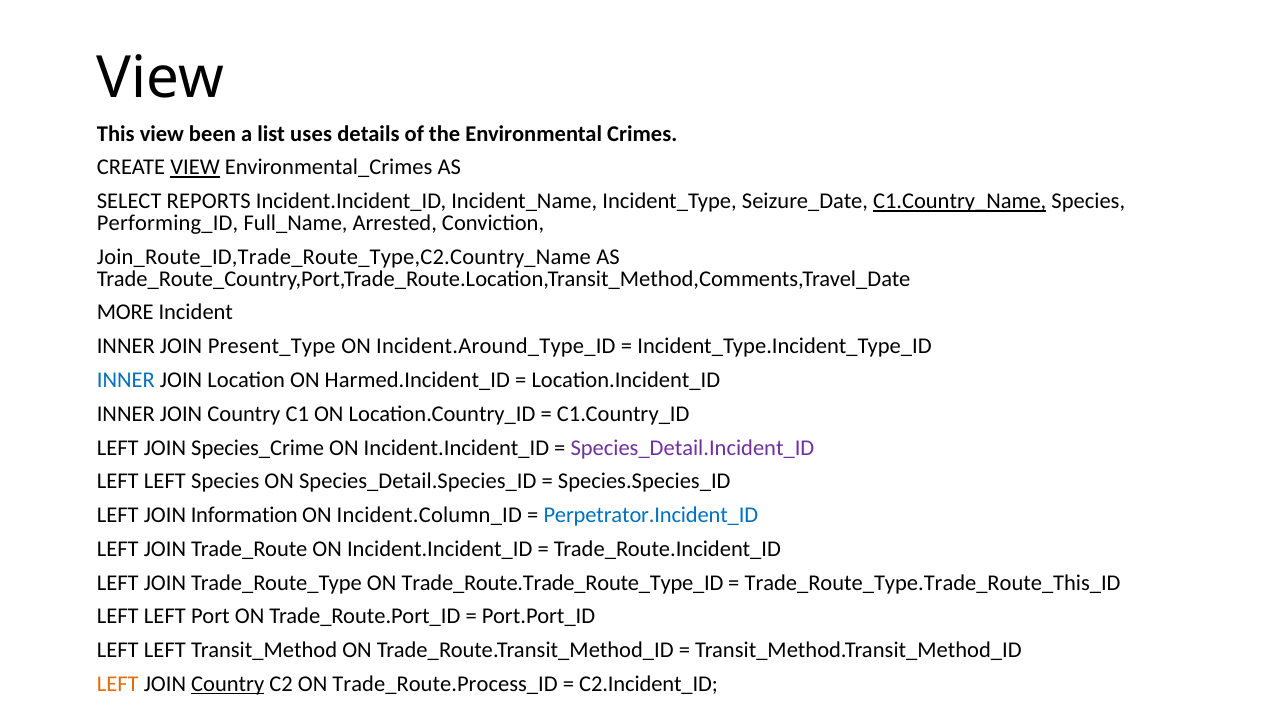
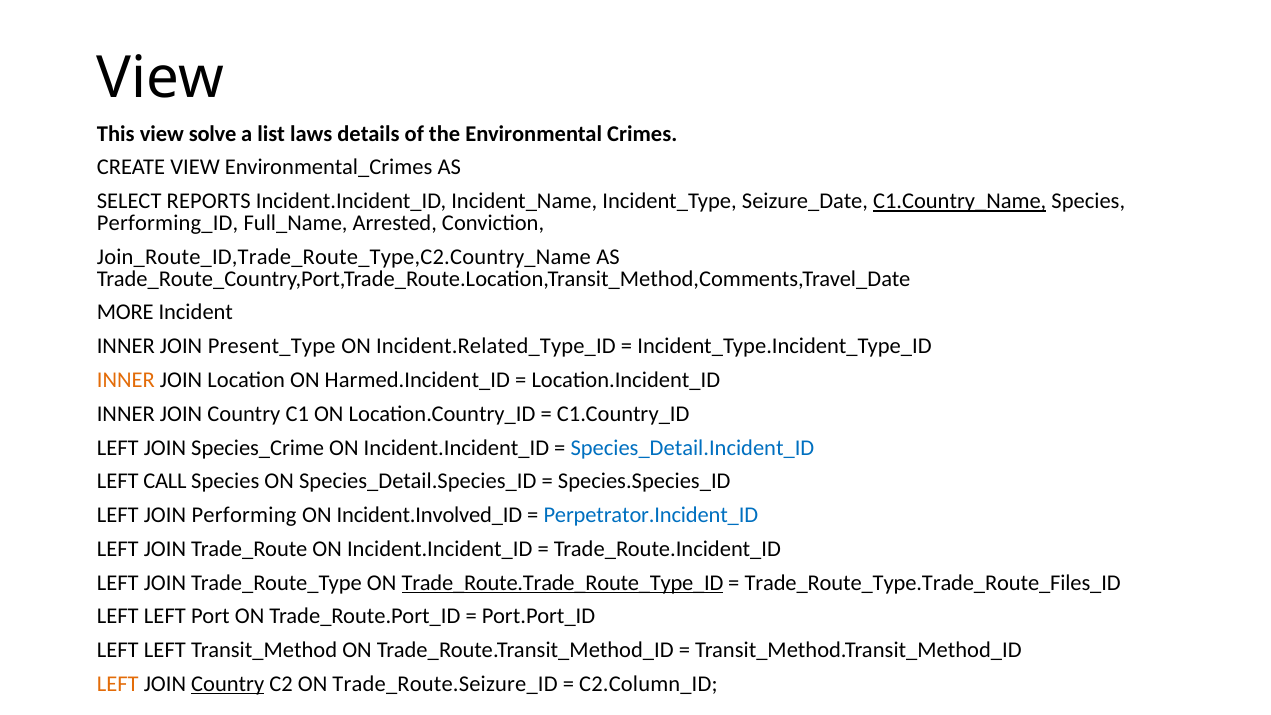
been: been -> solve
uses: uses -> laws
VIEW at (195, 167) underline: present -> none
Incident.Around_Type_ID: Incident.Around_Type_ID -> Incident.Related_Type_ID
INNER at (126, 380) colour: blue -> orange
Species_Detail.Incident_ID colour: purple -> blue
LEFT at (165, 481): LEFT -> CALL
Information: Information -> Performing
Incident.Column_ID: Incident.Column_ID -> Incident.Involved_ID
Trade_Route.Trade_Route_Type_ID underline: none -> present
Trade_Route_Type.Trade_Route_This_ID: Trade_Route_Type.Trade_Route_This_ID -> Trade_Route_Type.Trade_Route_Files_ID
Trade_Route.Process_ID: Trade_Route.Process_ID -> Trade_Route.Seizure_ID
C2.Incident_ID: C2.Incident_ID -> C2.Column_ID
